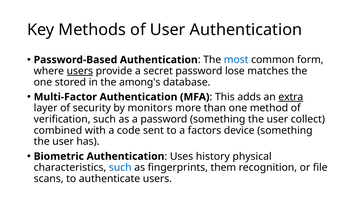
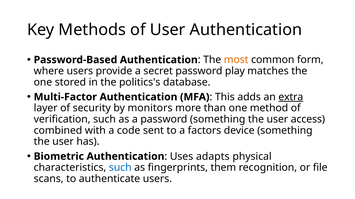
most colour: blue -> orange
users at (80, 71) underline: present -> none
lose: lose -> play
among's: among's -> politics's
collect: collect -> access
history: history -> adapts
